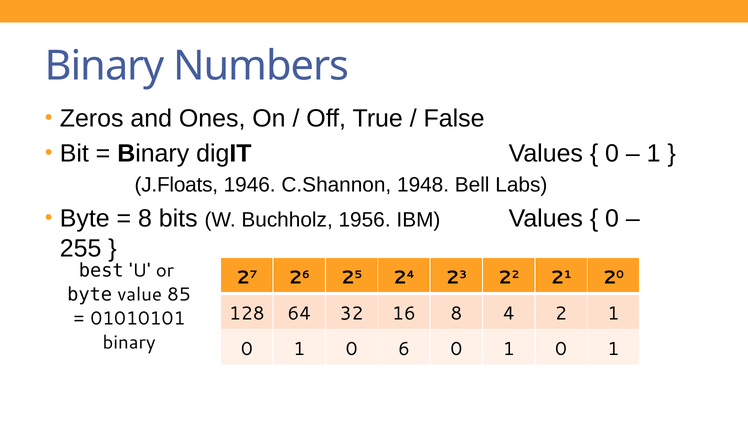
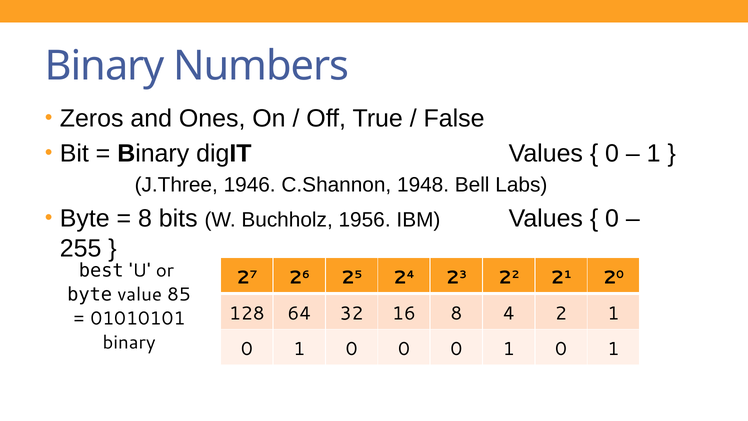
J.Floats: J.Floats -> J.Three
1 0 6: 6 -> 0
